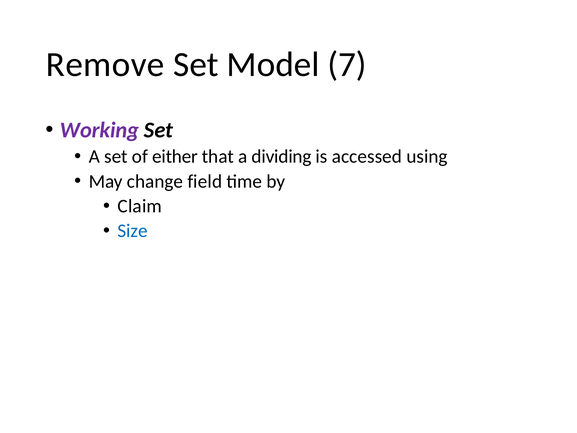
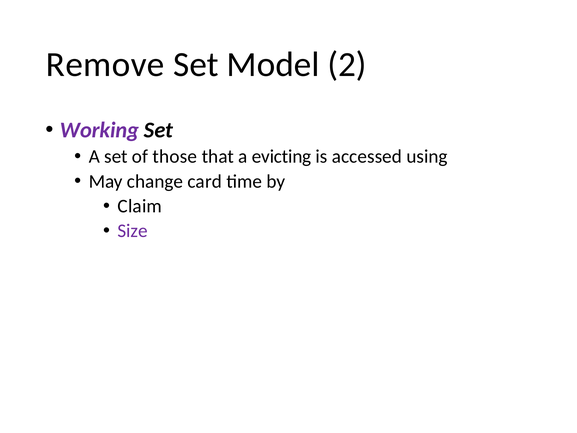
7: 7 -> 2
either: either -> those
dividing: dividing -> evicting
field: field -> card
Size colour: blue -> purple
